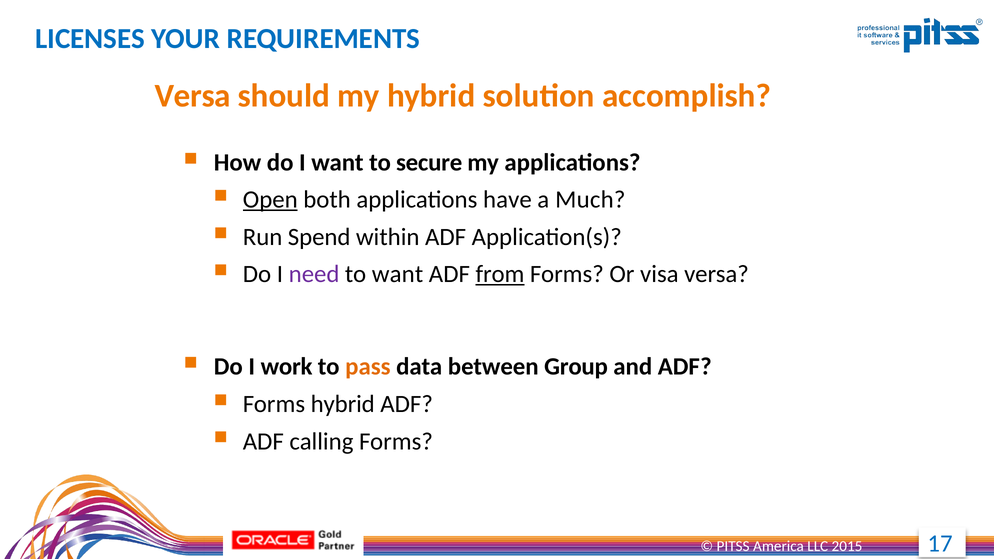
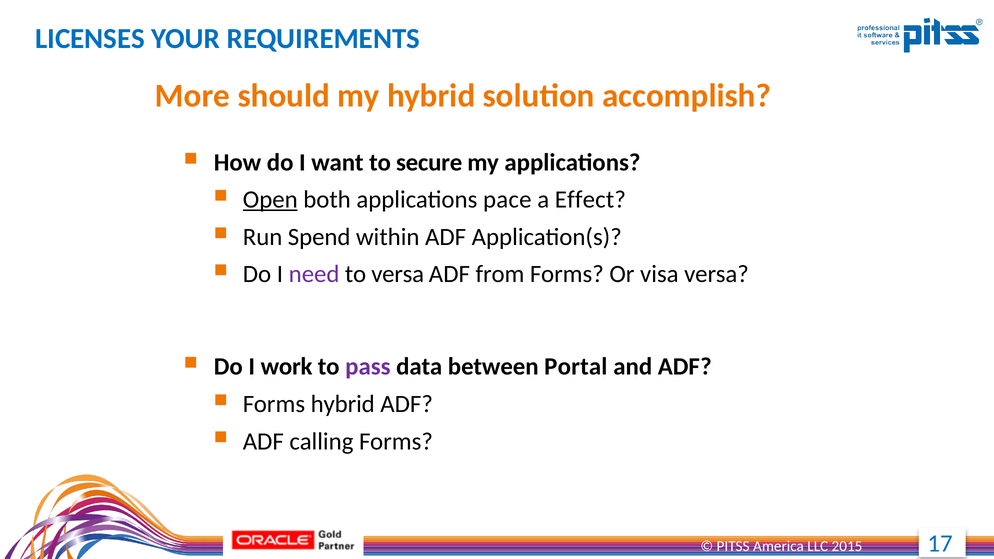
Versa at (193, 96): Versa -> More
have: have -> pace
Much: Much -> Effect
to want: want -> versa
from underline: present -> none
pass colour: orange -> purple
Group: Group -> Portal
